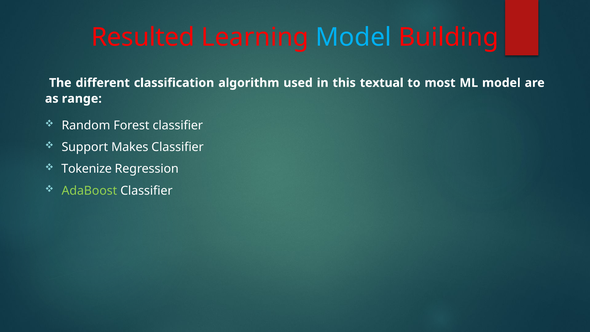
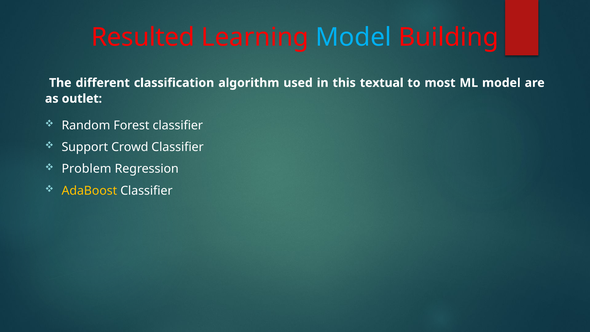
range: range -> outlet
Makes: Makes -> Crowd
Tokenize: Tokenize -> Problem
AdaBoost colour: light green -> yellow
